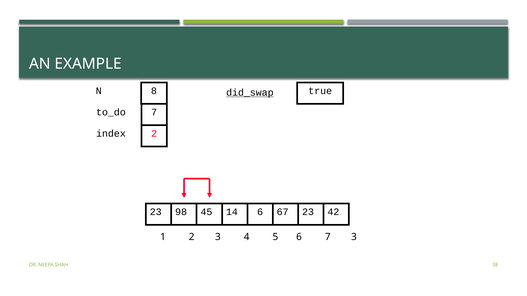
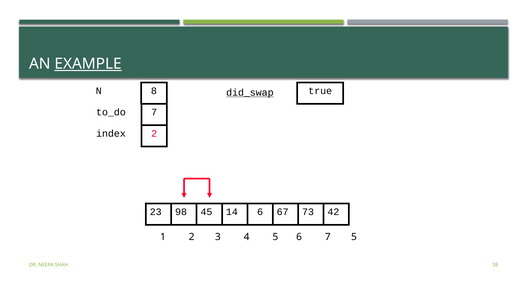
EXAMPLE underline: none -> present
6 23: 23 -> 73
7 3: 3 -> 5
